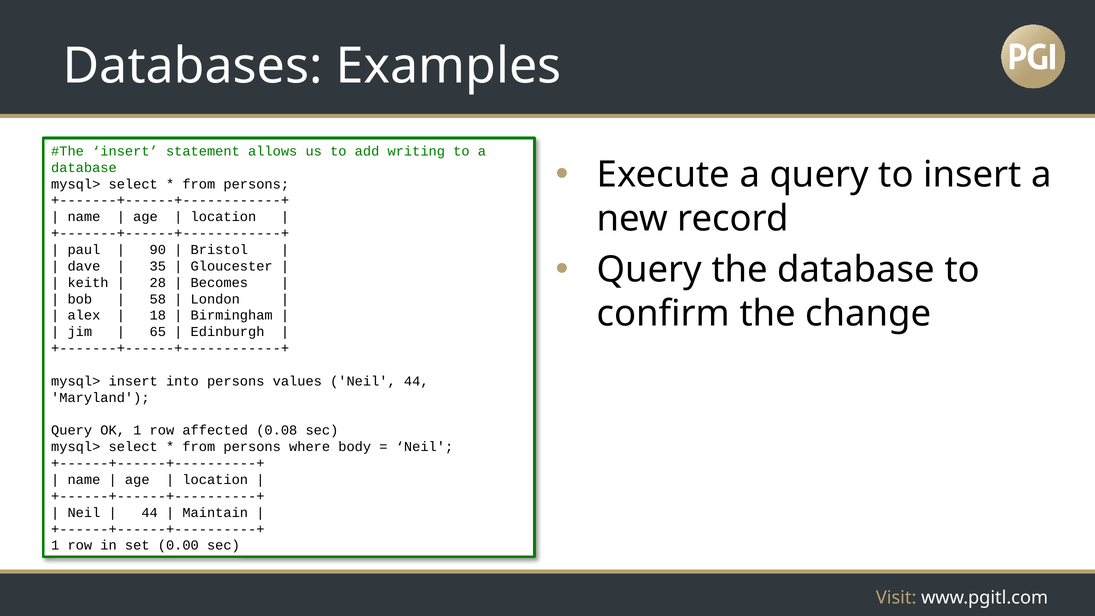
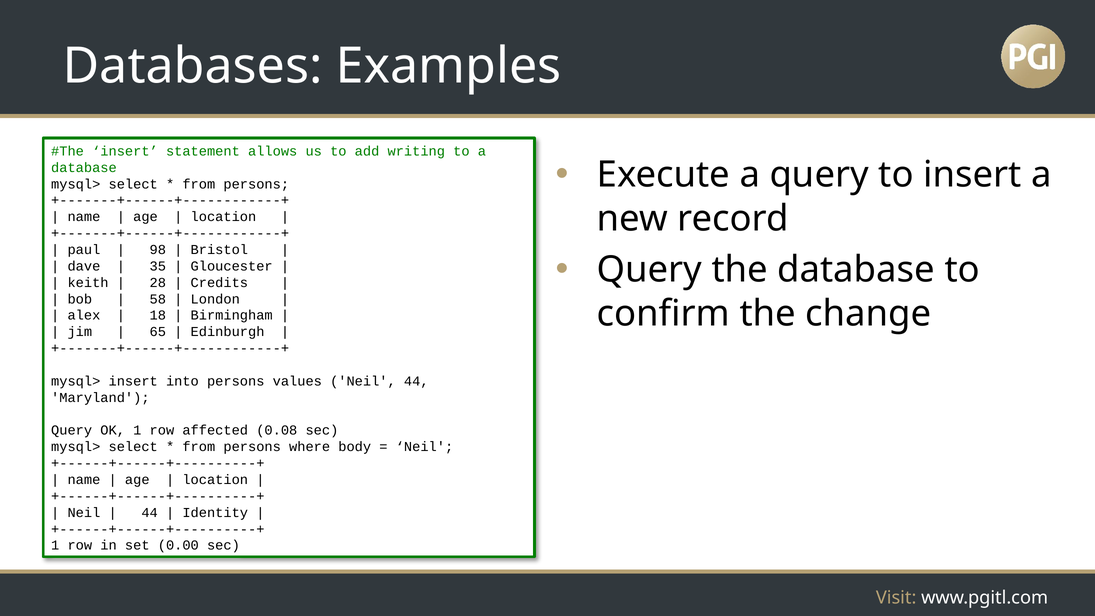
90: 90 -> 98
Becomes: Becomes -> Credits
Maintain: Maintain -> Identity
